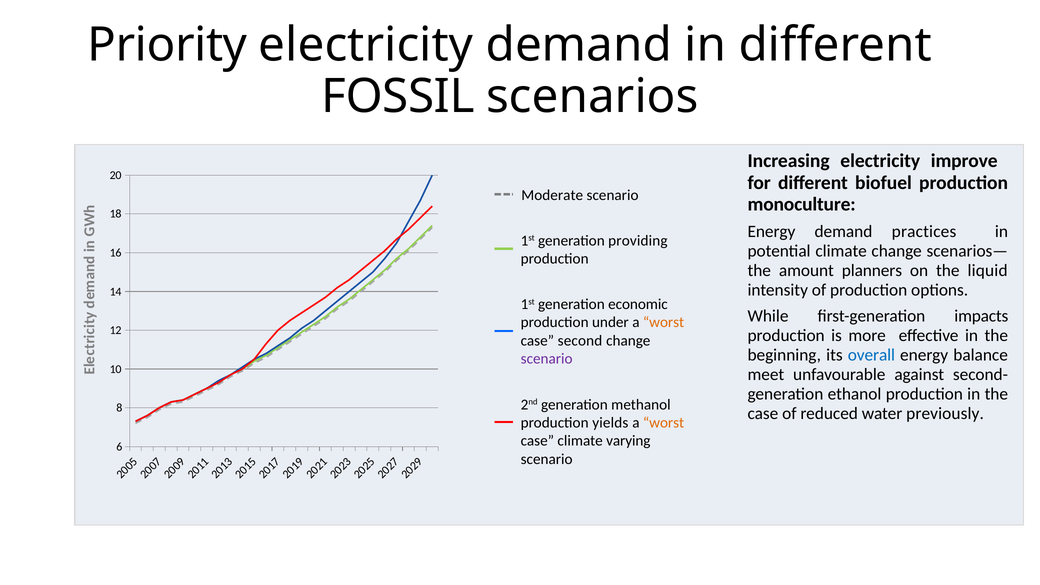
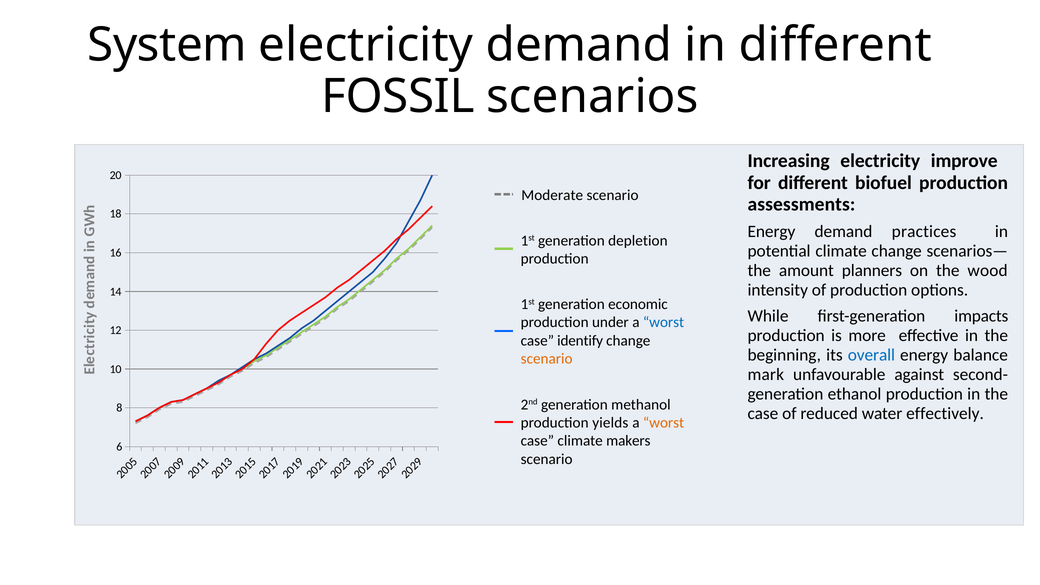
Priority: Priority -> System
monoculture: monoculture -> assessments
providing: providing -> depletion
liquid: liquid -> wood
worst at (664, 322) colour: orange -> blue
second: second -> identify
scenario at (547, 359) colour: purple -> orange
meet: meet -> mark
previously: previously -> effectively
varying: varying -> makers
